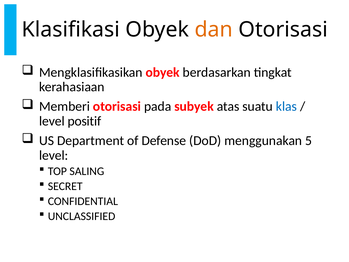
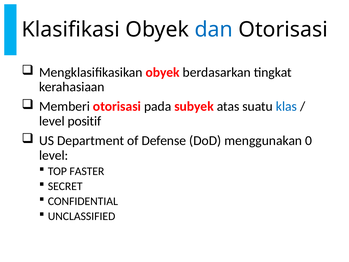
dan colour: orange -> blue
5: 5 -> 0
SALING: SALING -> FASTER
